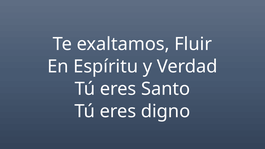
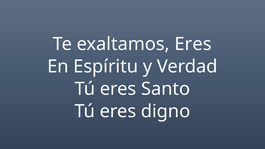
exaltamos Fluir: Fluir -> Eres
